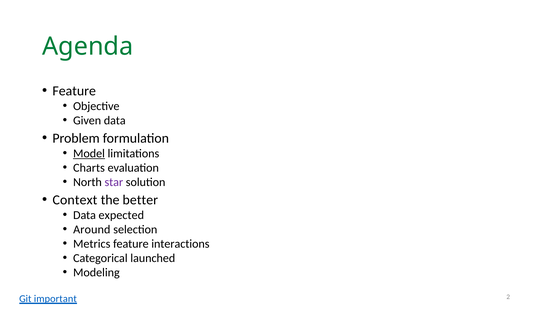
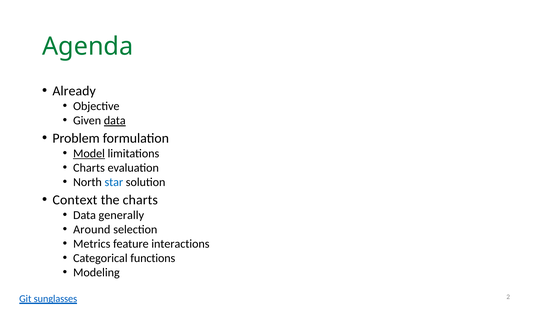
Feature at (74, 91): Feature -> Already
data at (115, 120) underline: none -> present
star colour: purple -> blue
the better: better -> charts
expected: expected -> generally
launched: launched -> functions
important: important -> sunglasses
